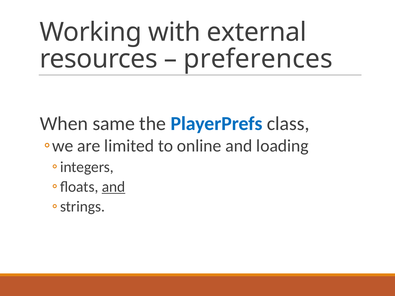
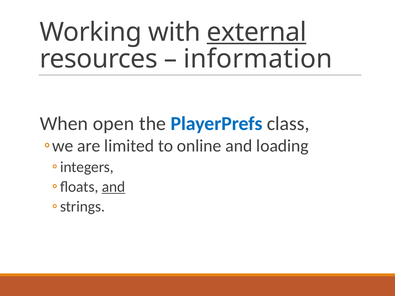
external underline: none -> present
preferences: preferences -> information
same: same -> open
